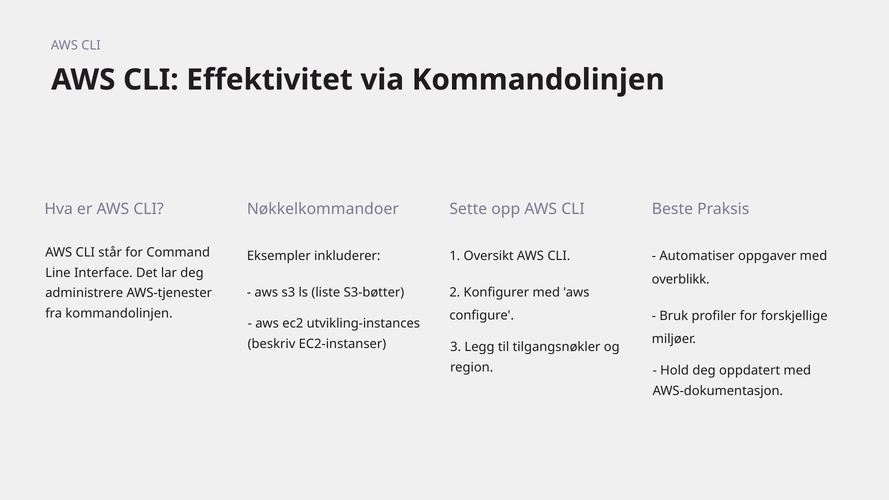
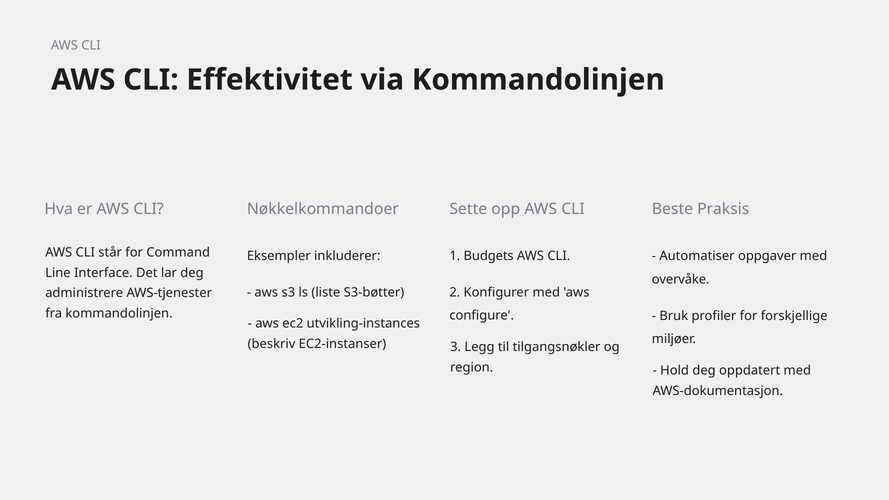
Oversikt: Oversikt -> Budgets
overblikk: overblikk -> overvåke
